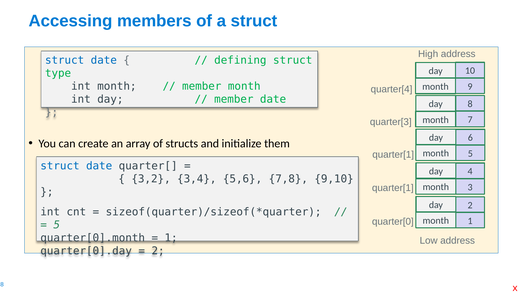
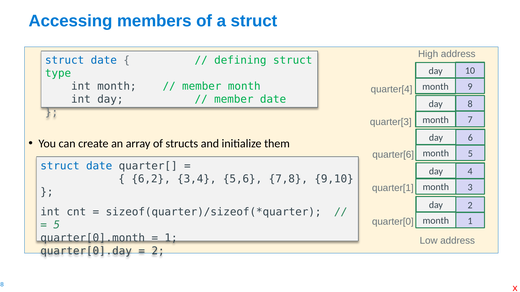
quarter[1 at (393, 155): quarter[1 -> quarter[6
3,2: 3,2 -> 6,2
